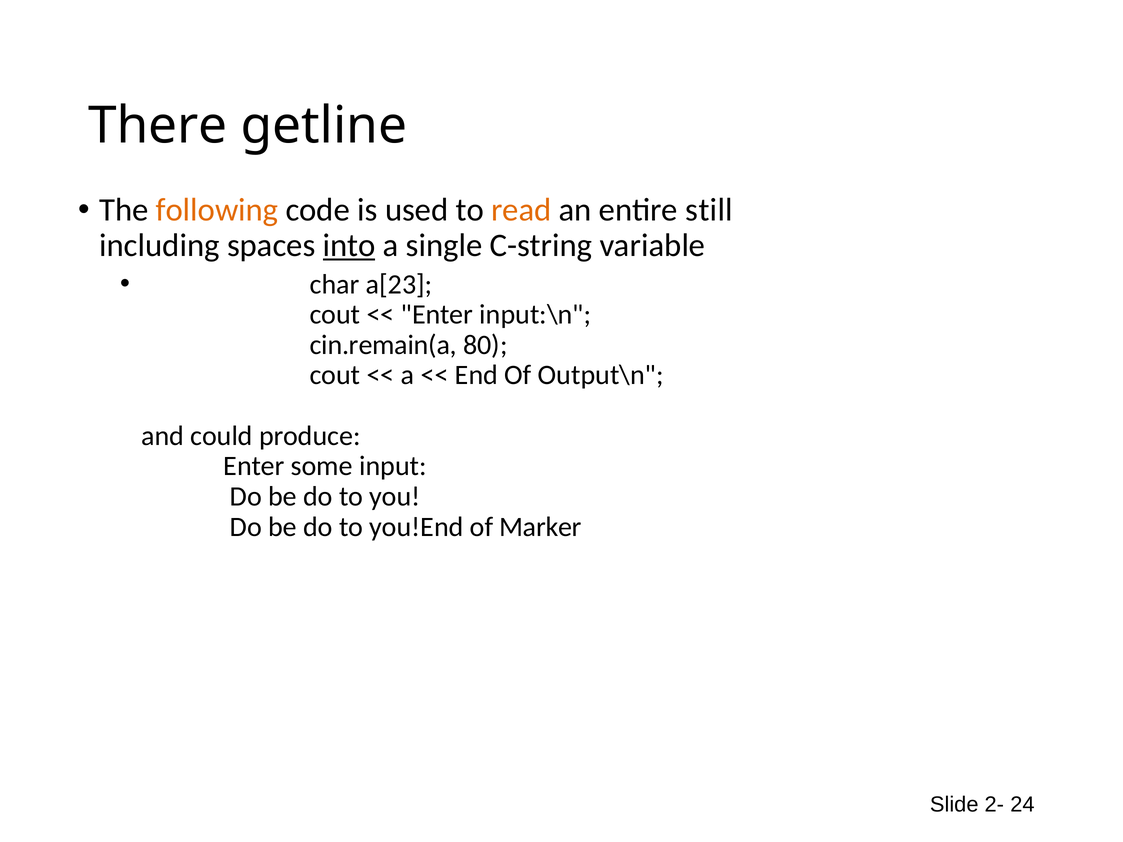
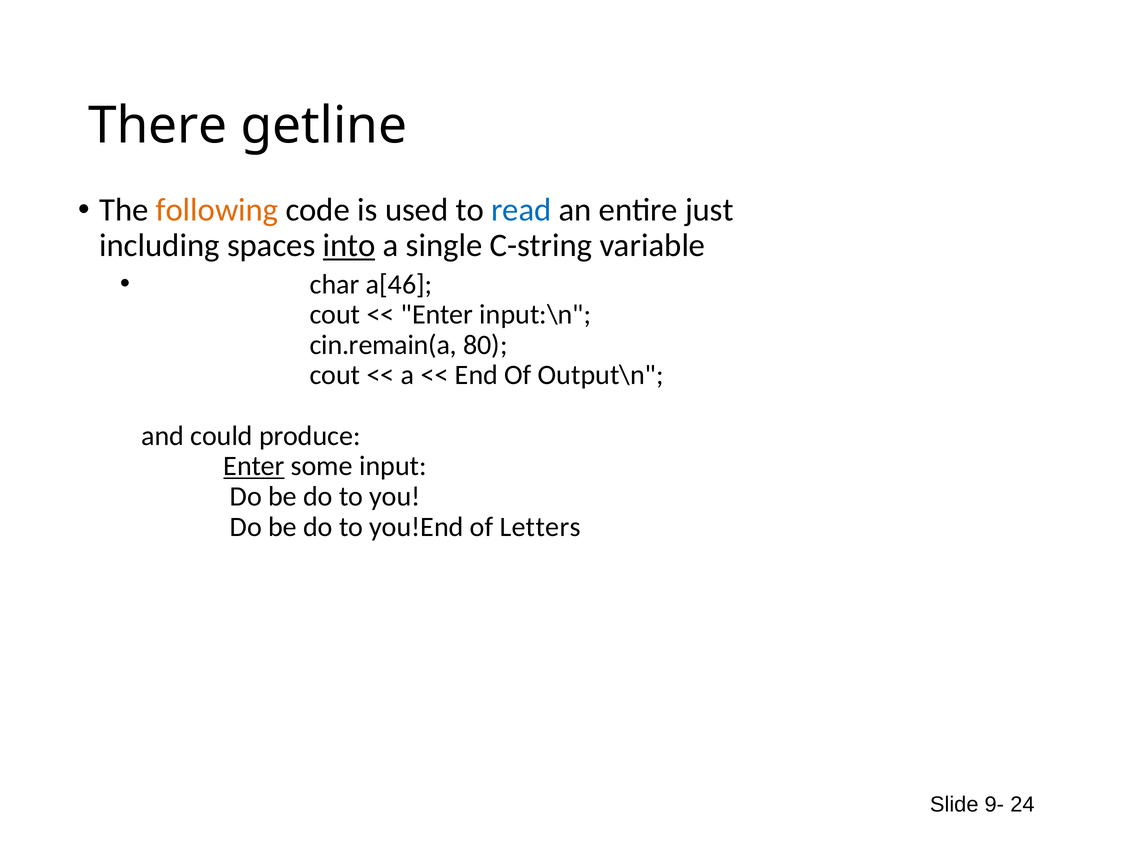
read colour: orange -> blue
still: still -> just
a[23: a[23 -> a[46
Enter at (254, 466) underline: none -> present
Marker: Marker -> Letters
2-: 2- -> 9-
